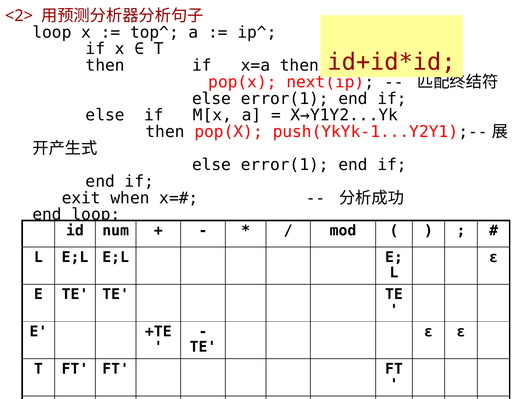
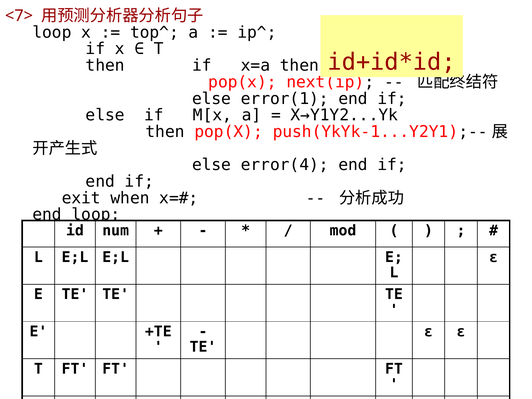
<2>: <2> -> <7>
error(1 at (285, 165): error(1 -> error(4
